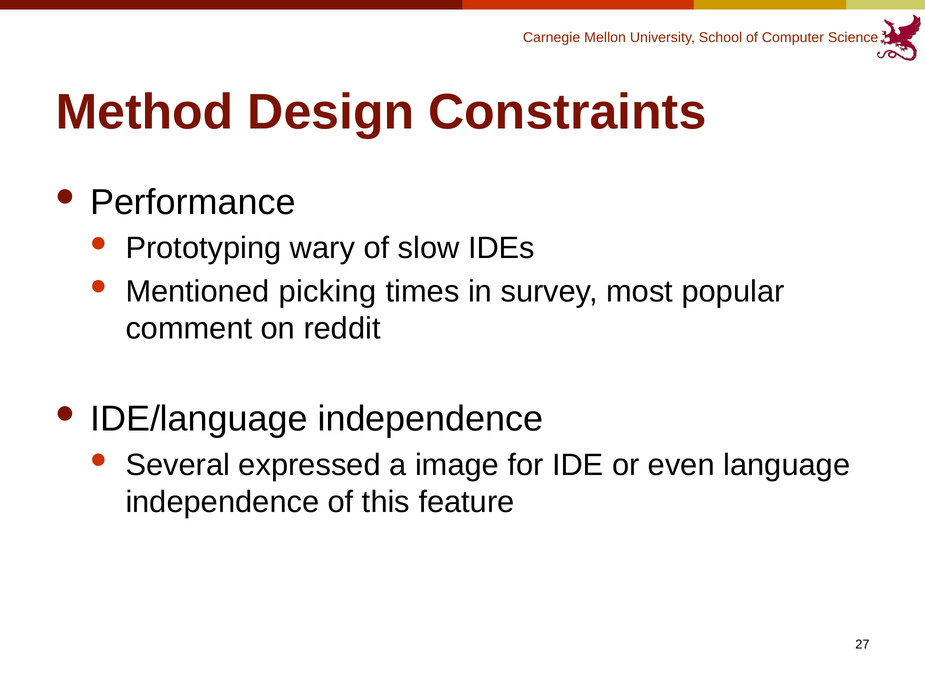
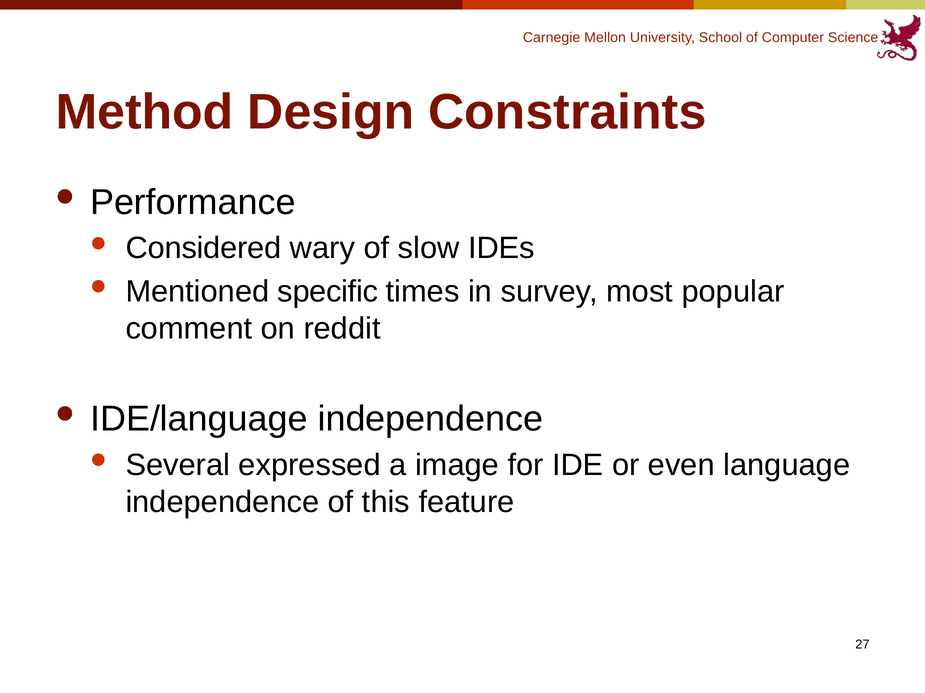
Prototyping: Prototyping -> Considered
picking: picking -> specific
